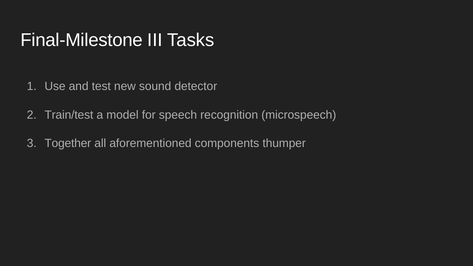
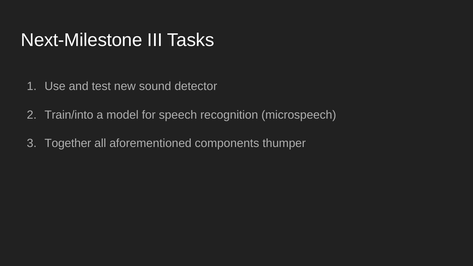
Final-Milestone: Final-Milestone -> Next-Milestone
Train/test: Train/test -> Train/into
